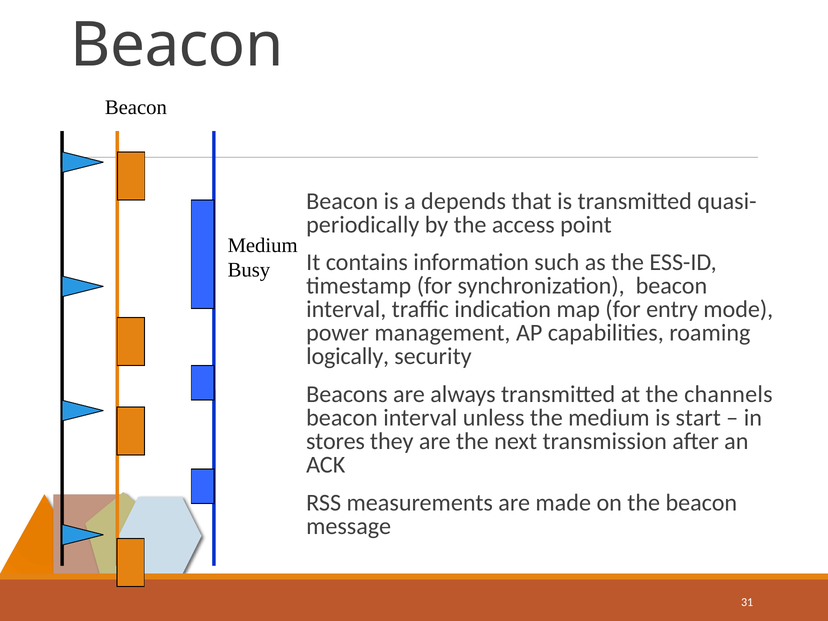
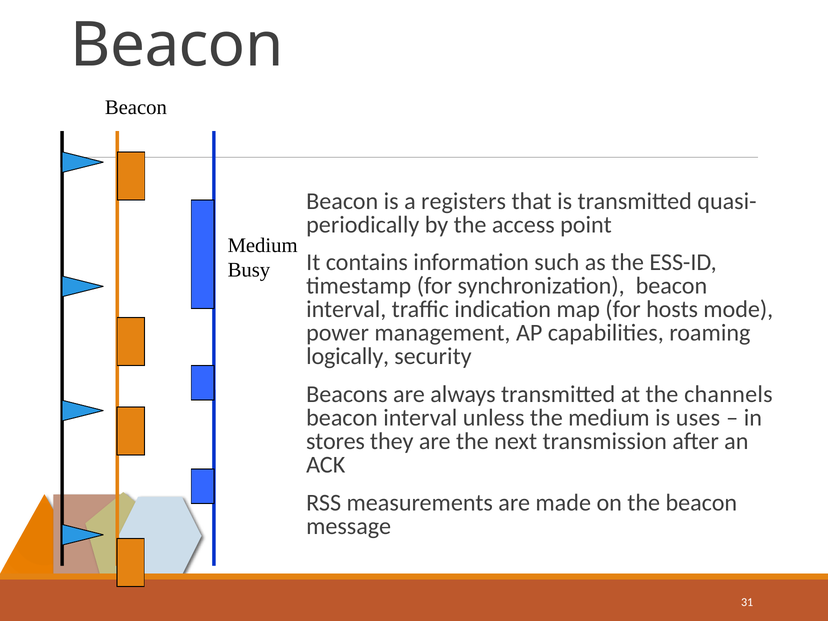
depends: depends -> registers
entry: entry -> hosts
start: start -> uses
